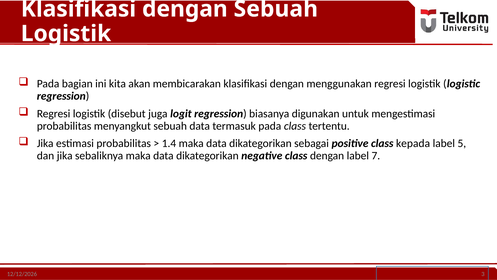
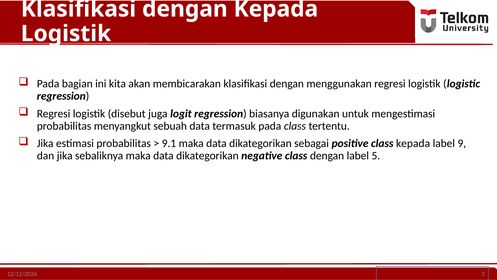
dengan Sebuah: Sebuah -> Kepada
1.4: 1.4 -> 9.1
5: 5 -> 9
7: 7 -> 5
